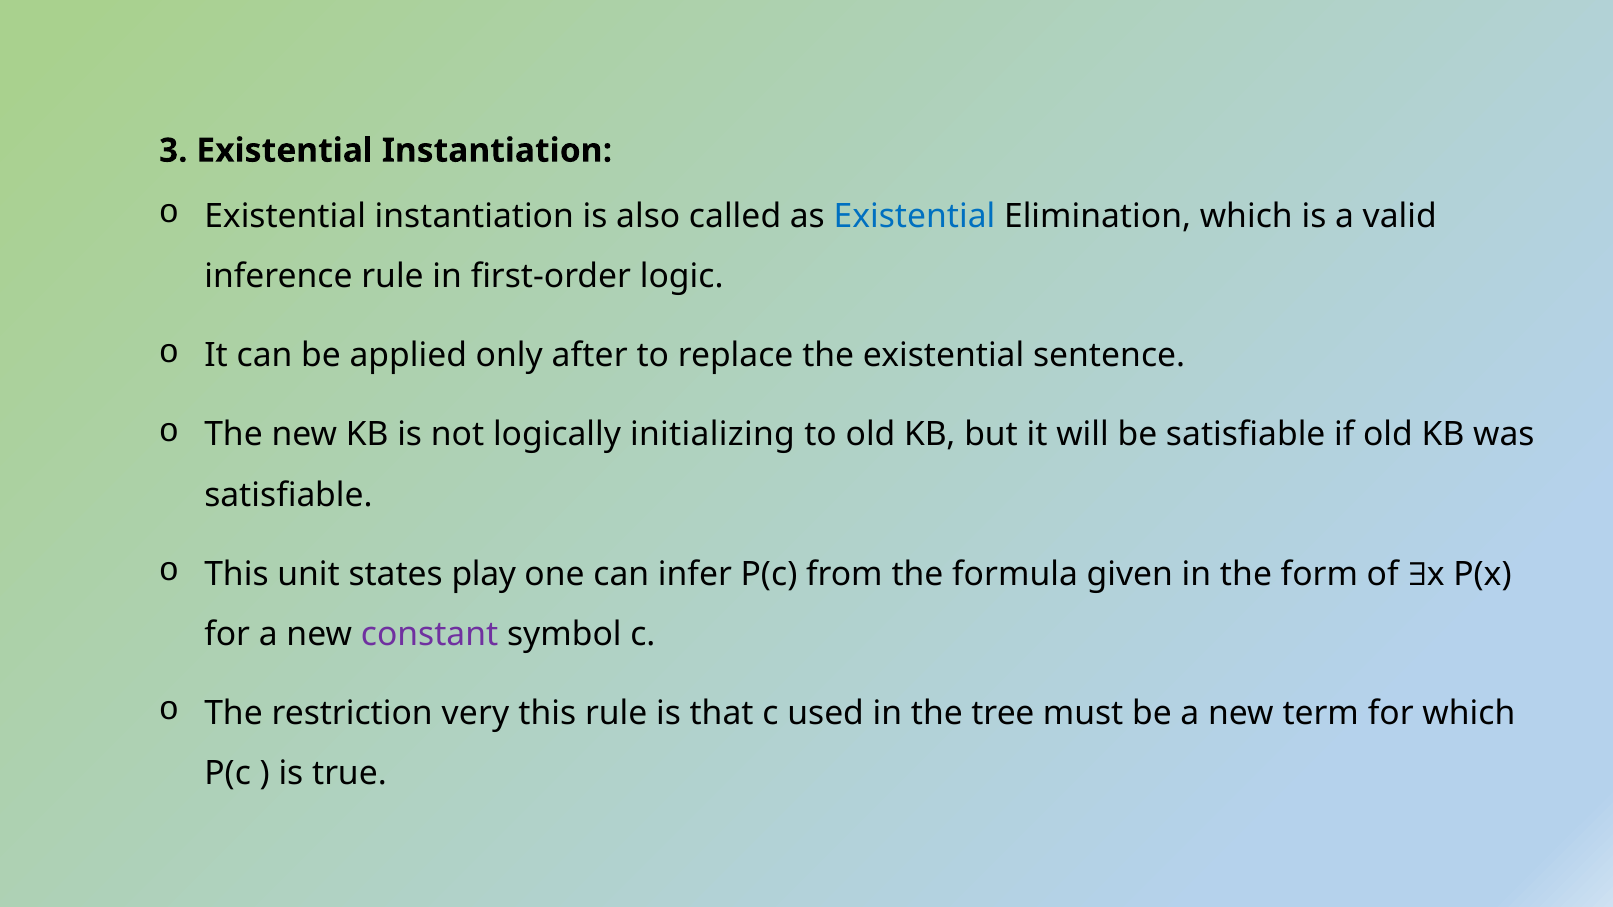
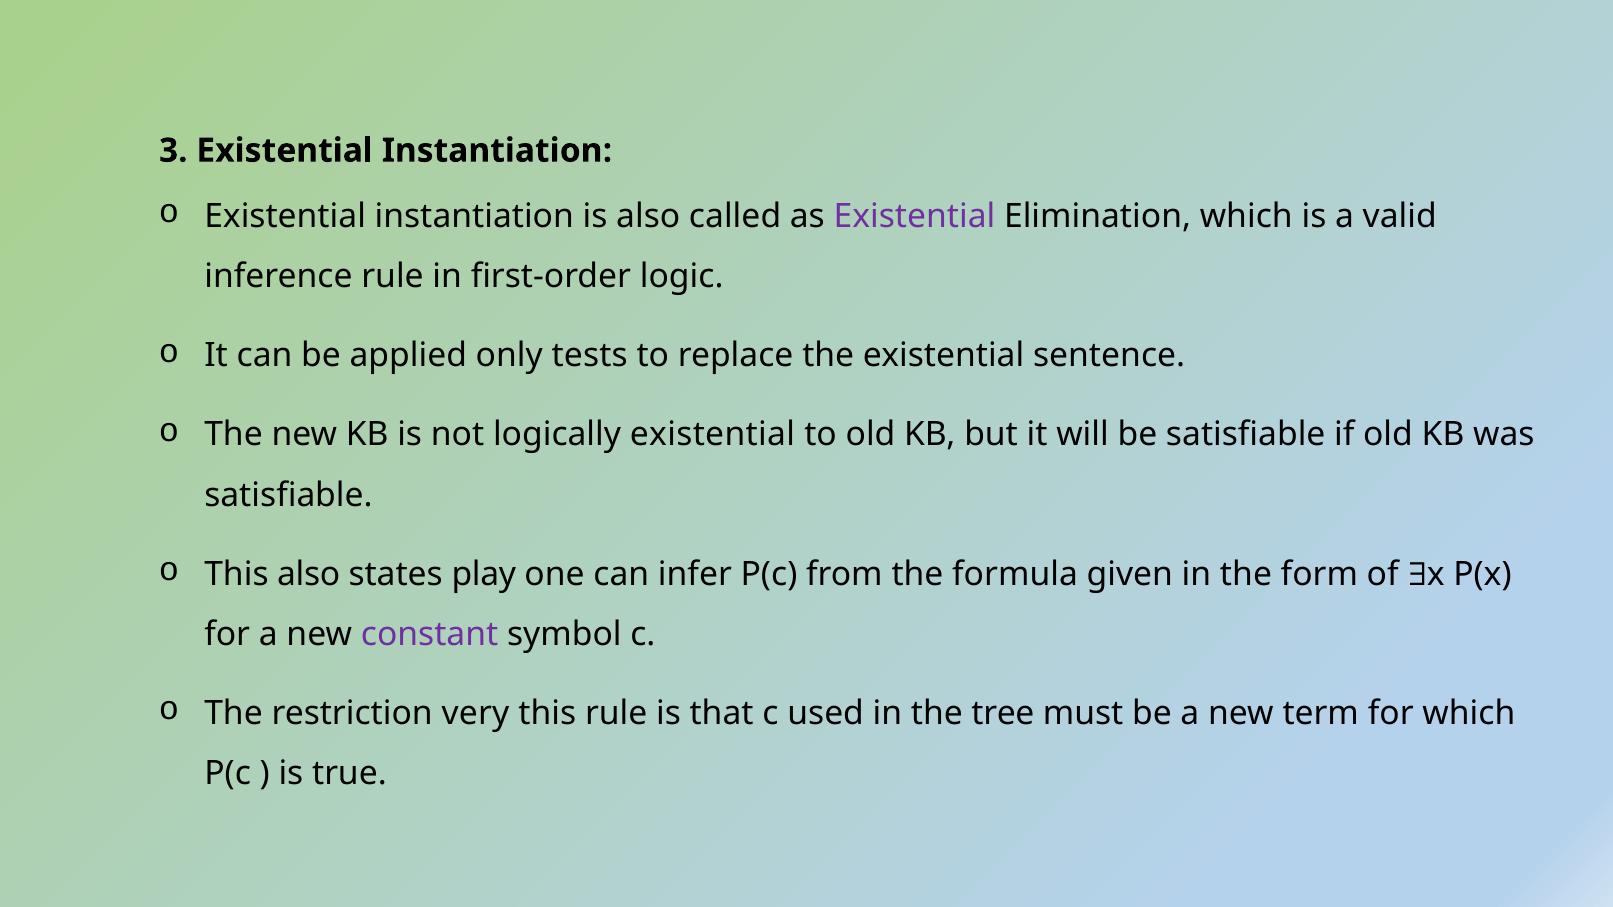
Existential at (915, 216) colour: blue -> purple
after: after -> tests
logically initializing: initializing -> existential
This unit: unit -> also
